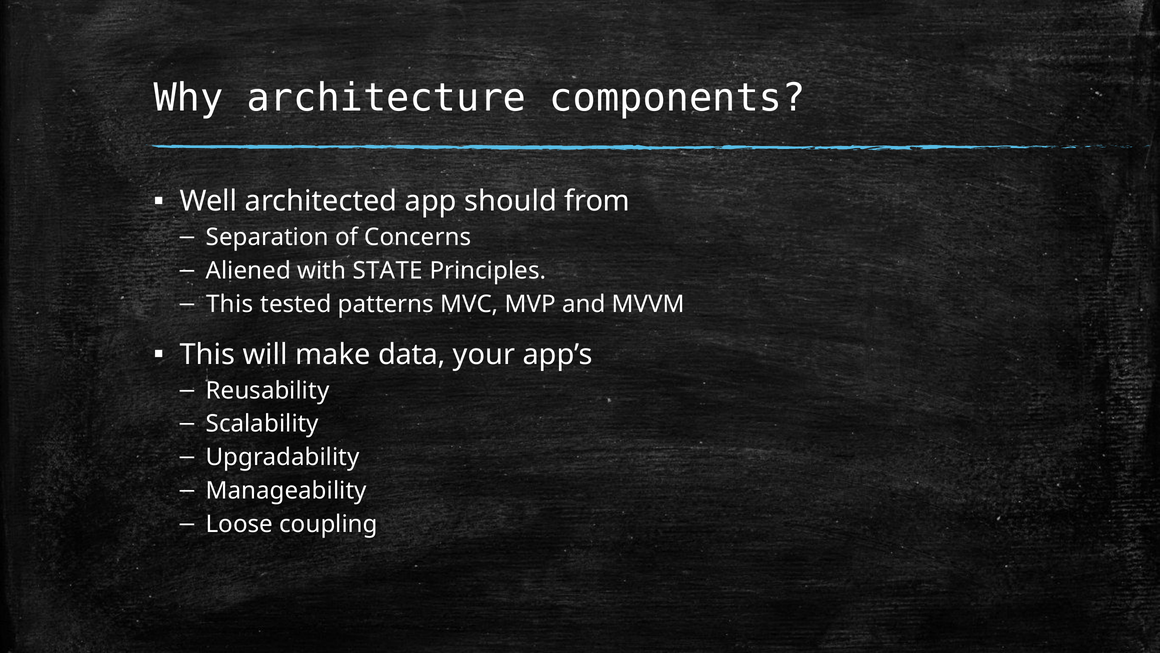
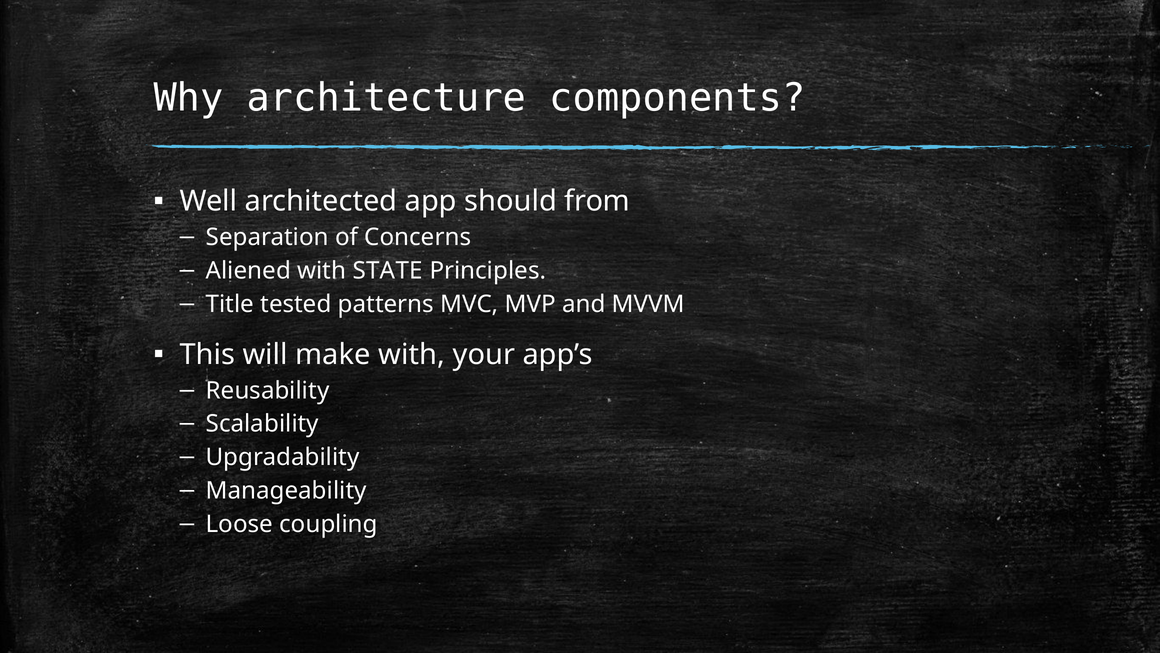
This at (230, 304): This -> Title
make data: data -> with
